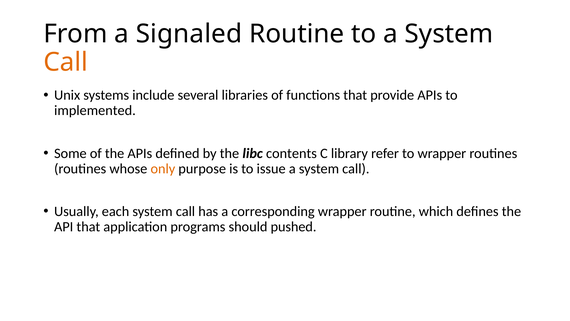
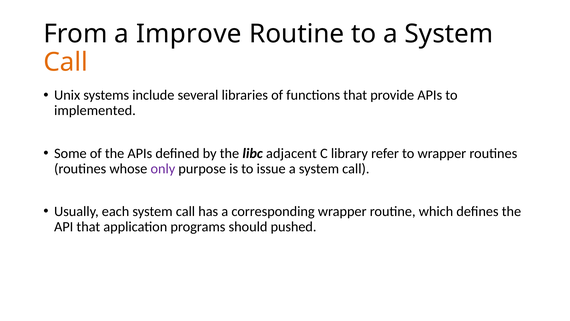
Signaled: Signaled -> Improve
contents: contents -> adjacent
only colour: orange -> purple
